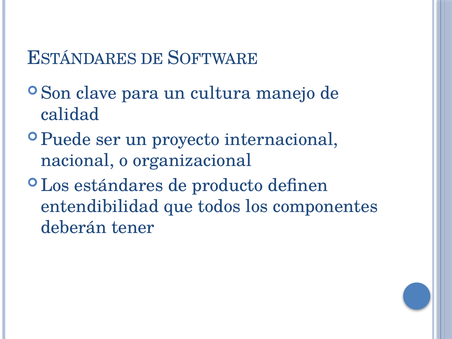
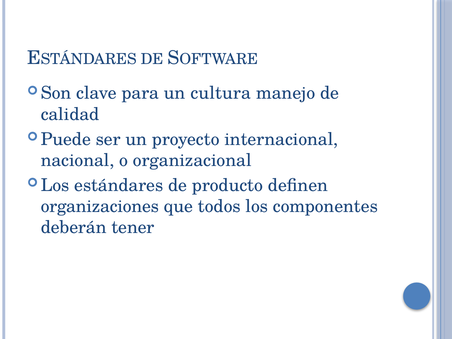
entendibilidad: entendibilidad -> organizaciones
